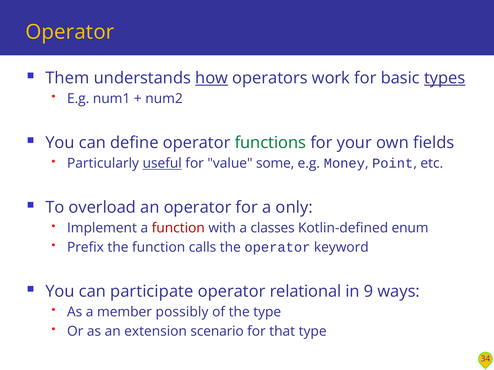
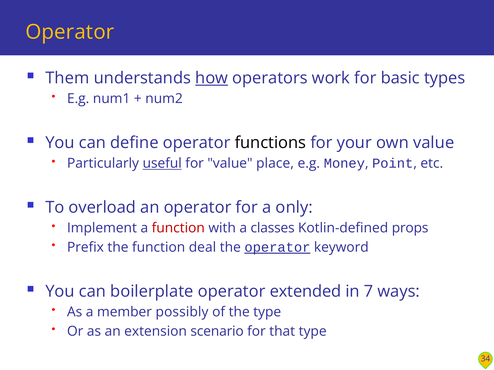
types underline: present -> none
functions colour: green -> black
own fields: fields -> value
some: some -> place
enum: enum -> props
calls: calls -> deal
operator at (277, 248) underline: none -> present
participate: participate -> boilerplate
relational: relational -> extended
9: 9 -> 7
